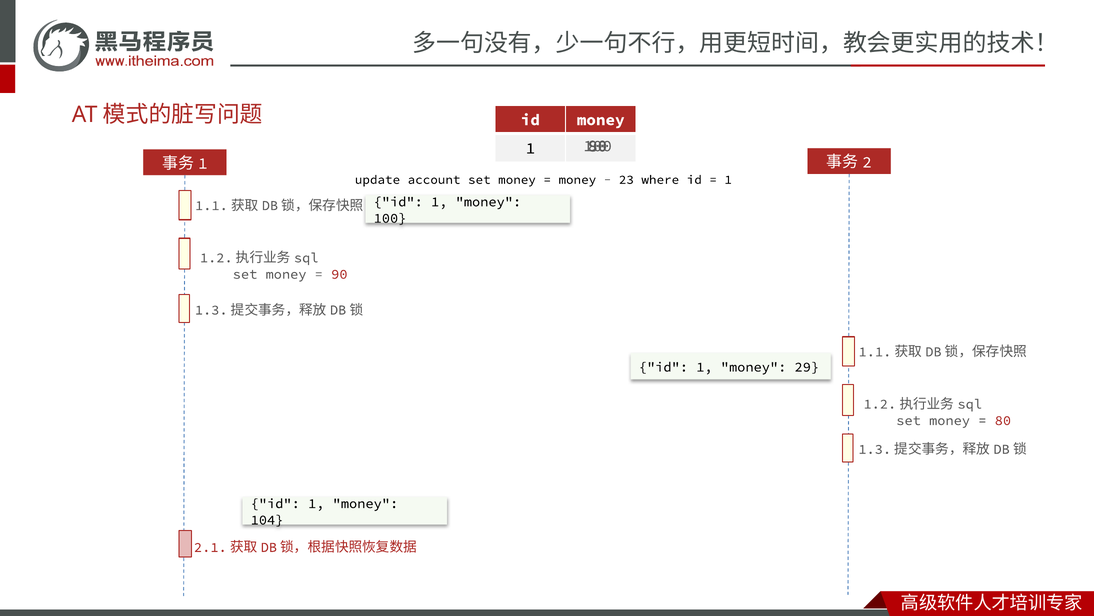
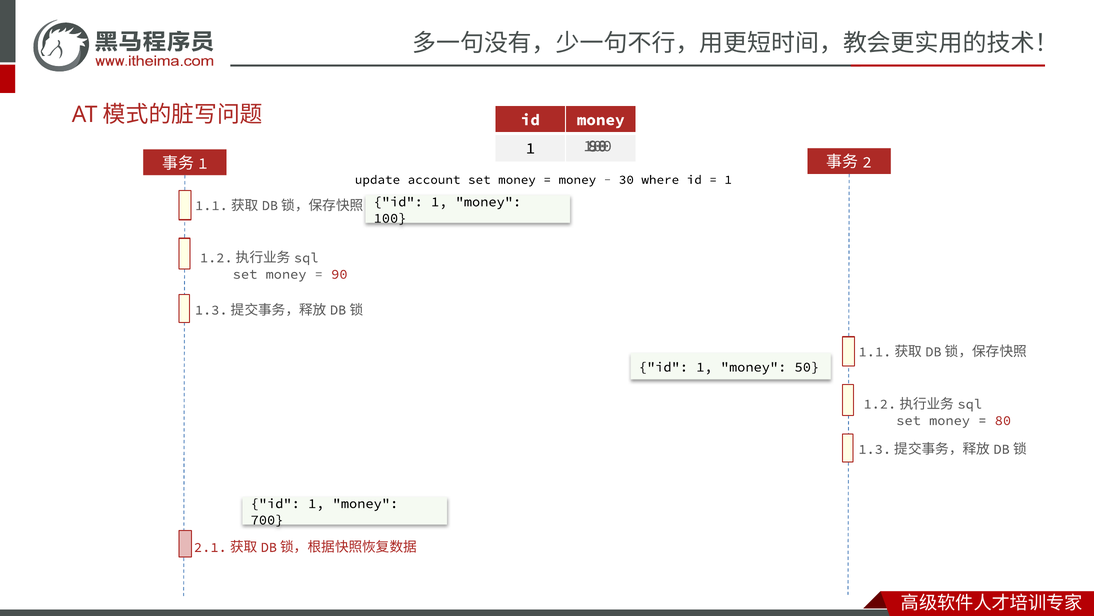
23: 23 -> 30
29: 29 -> 50
104: 104 -> 700
